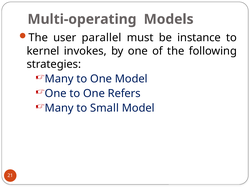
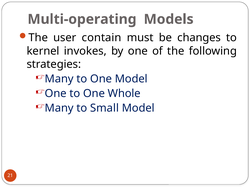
parallel: parallel -> contain
instance: instance -> changes
Refers: Refers -> Whole
